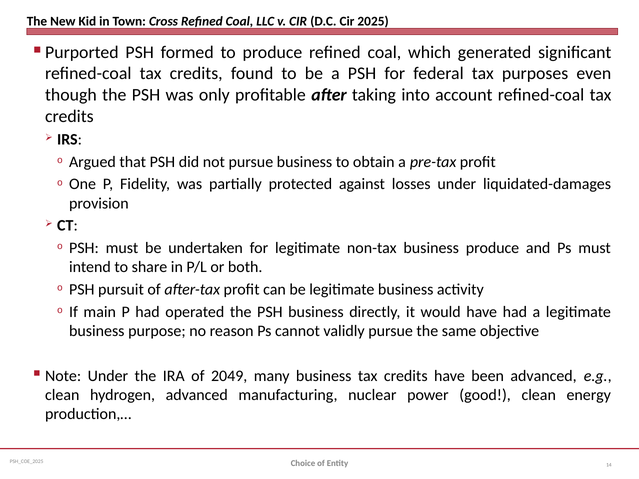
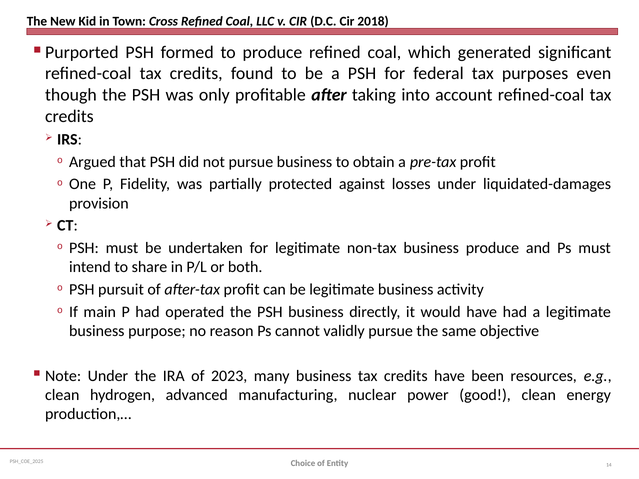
2025: 2025 -> 2018
2049: 2049 -> 2023
been advanced: advanced -> resources
